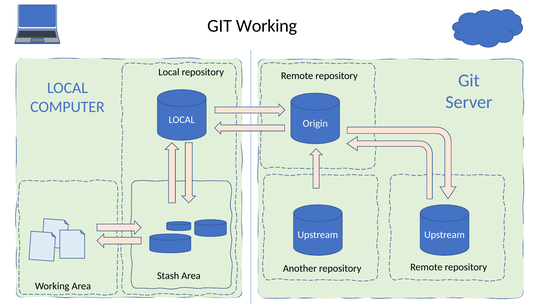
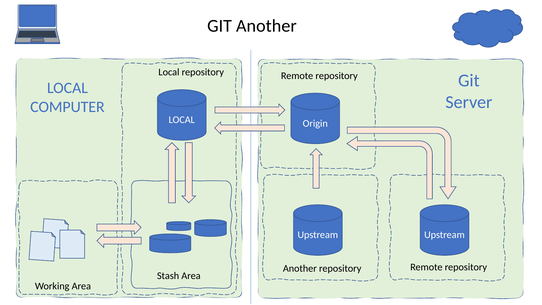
GIT Working: Working -> Another
